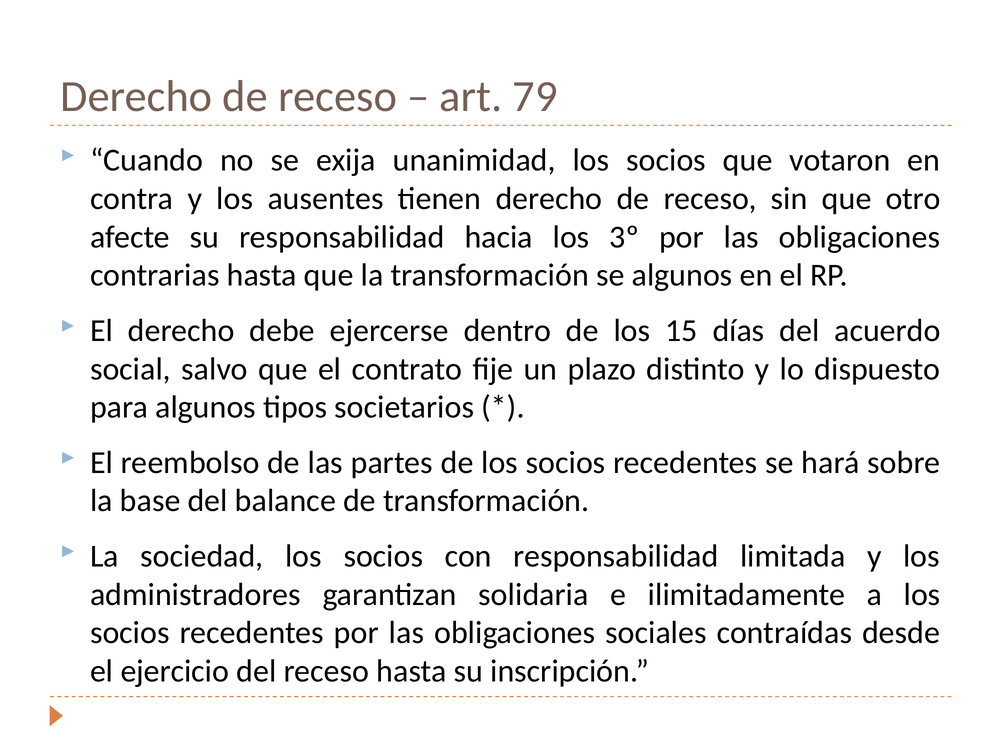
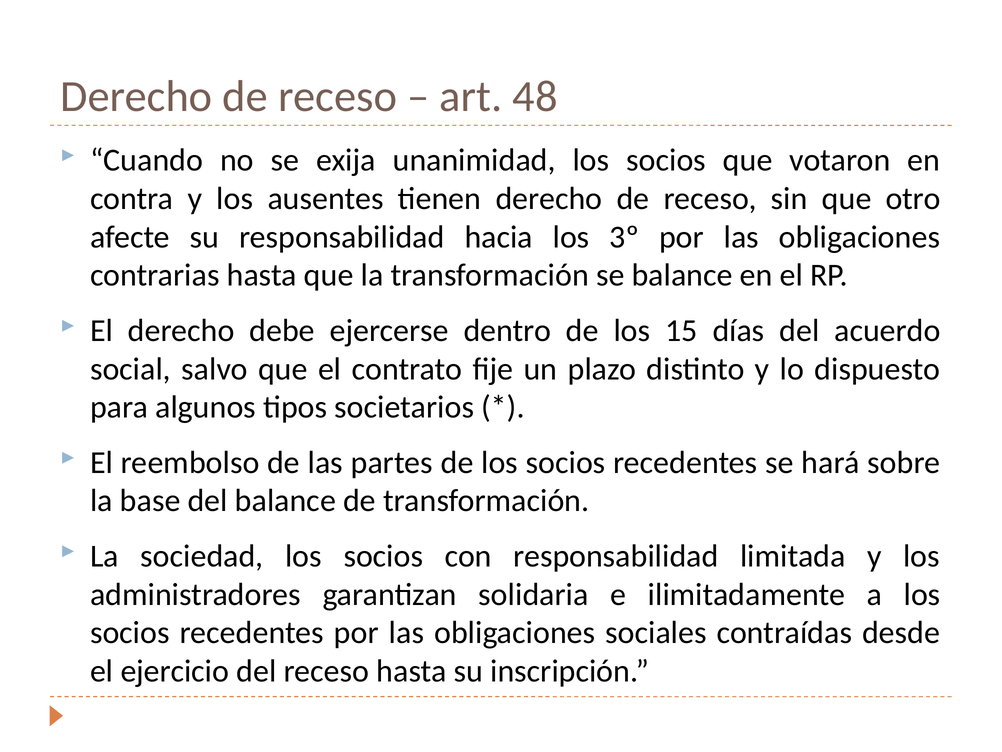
79: 79 -> 48
se algunos: algunos -> balance
